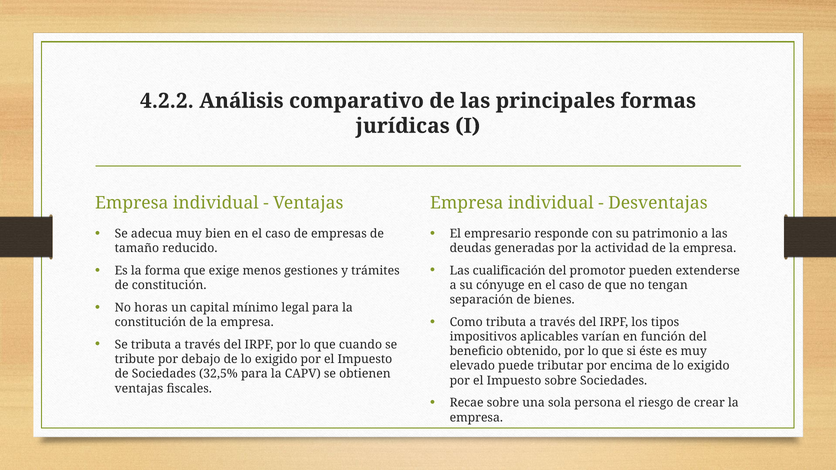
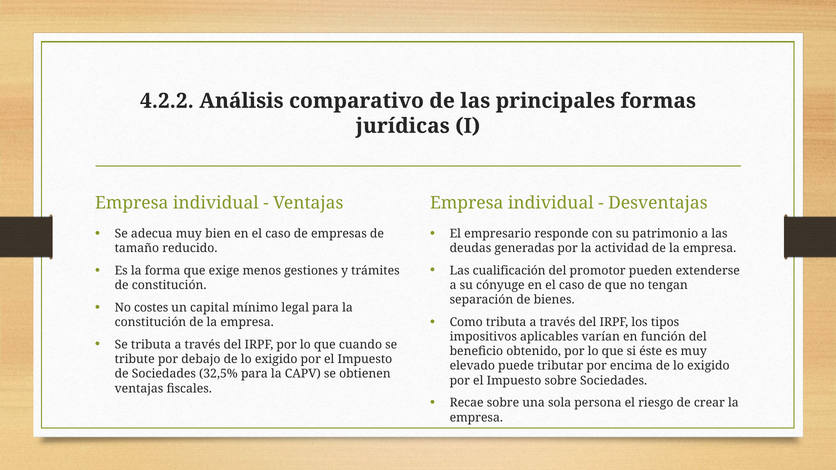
horas: horas -> costes
